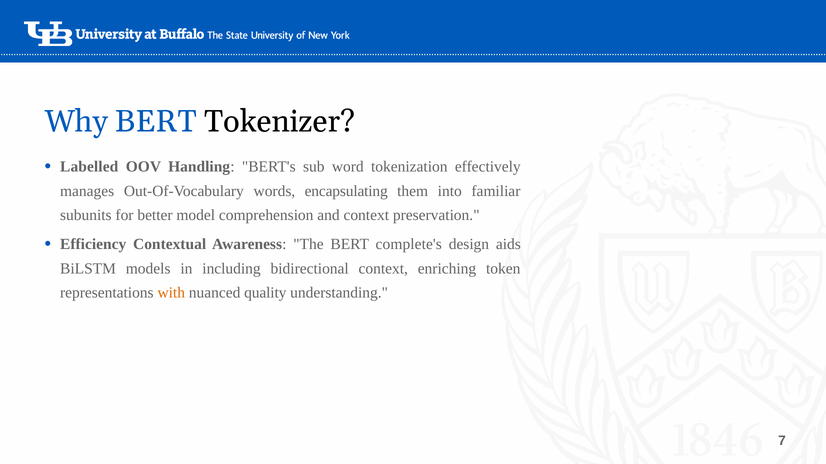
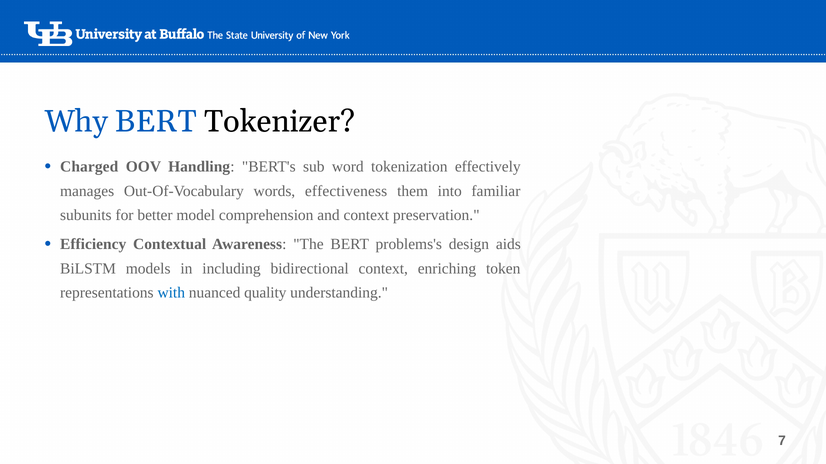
Labelled: Labelled -> Charged
encapsulating: encapsulating -> effectiveness
complete's: complete's -> problems's
with colour: orange -> blue
